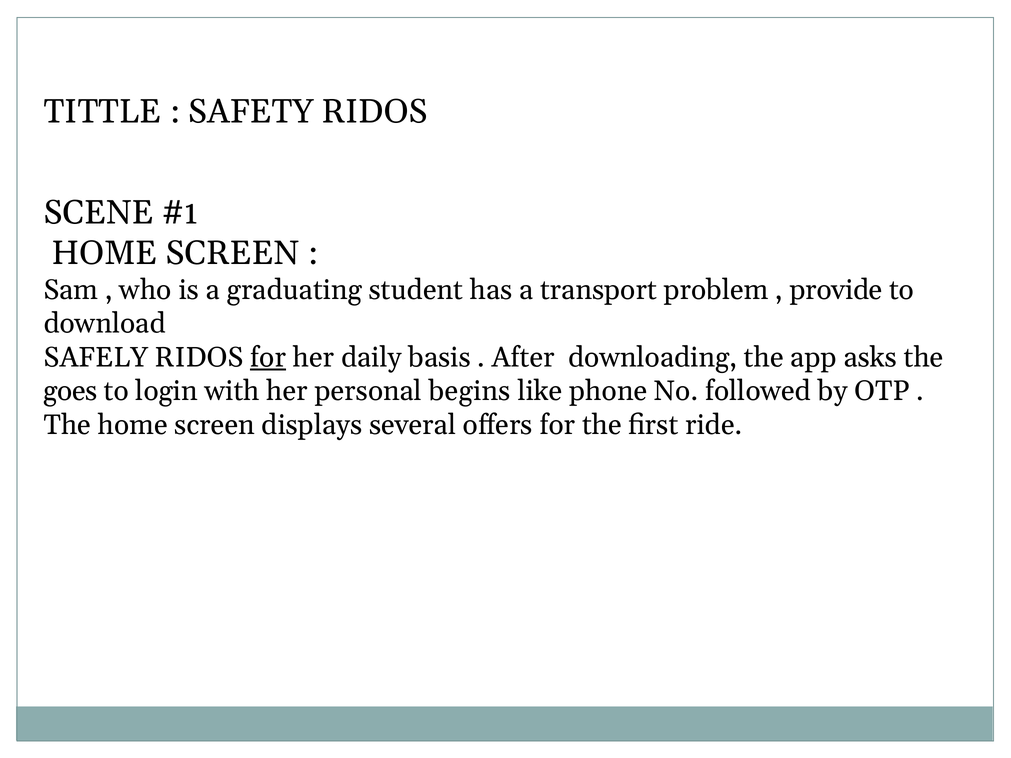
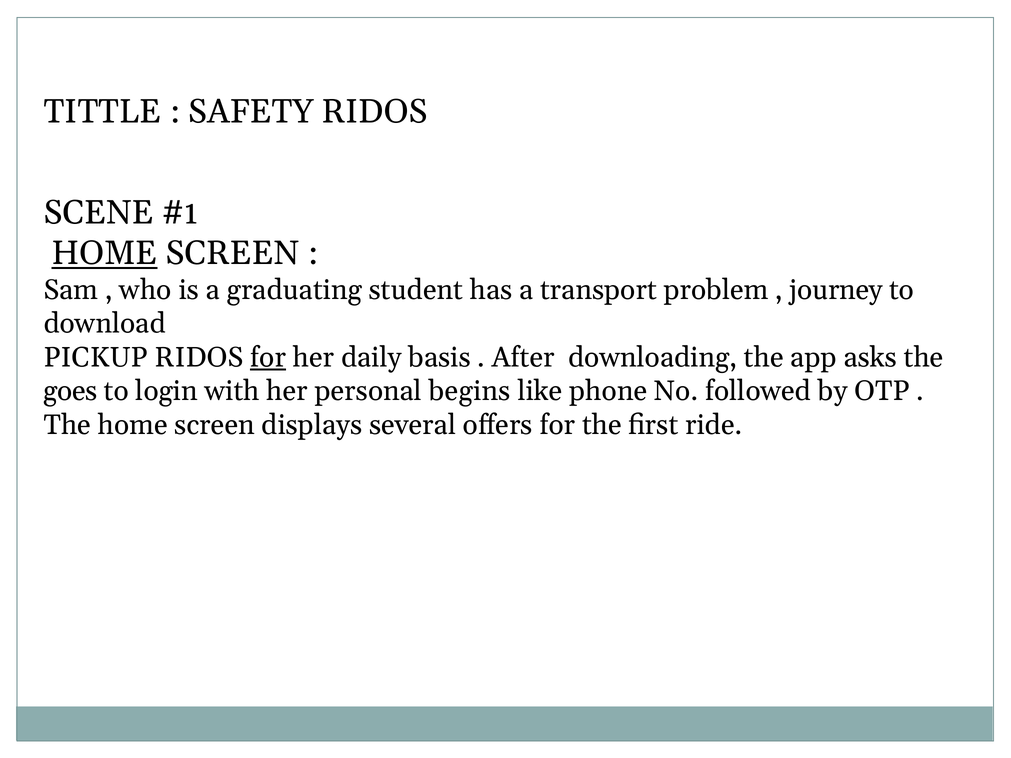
HOME at (105, 253) underline: none -> present
provide: provide -> journey
SAFELY: SAFELY -> PICKUP
